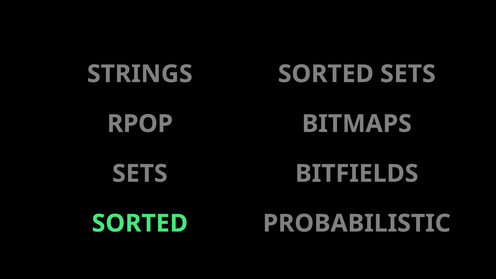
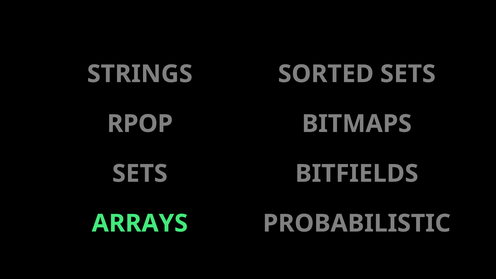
SORTED at (140, 223): SORTED -> ARRAYS
